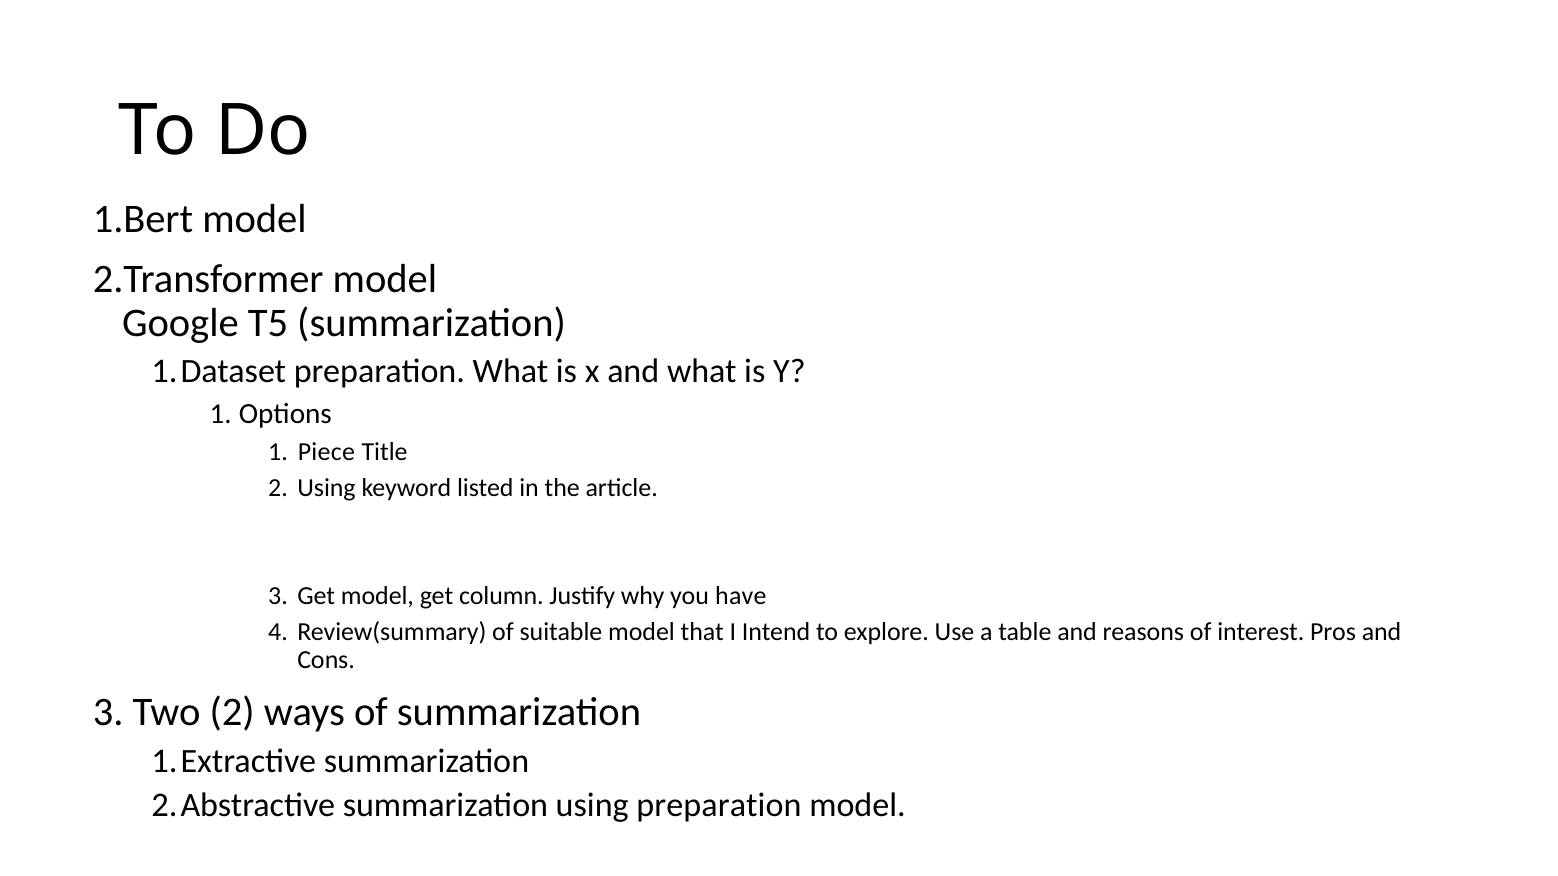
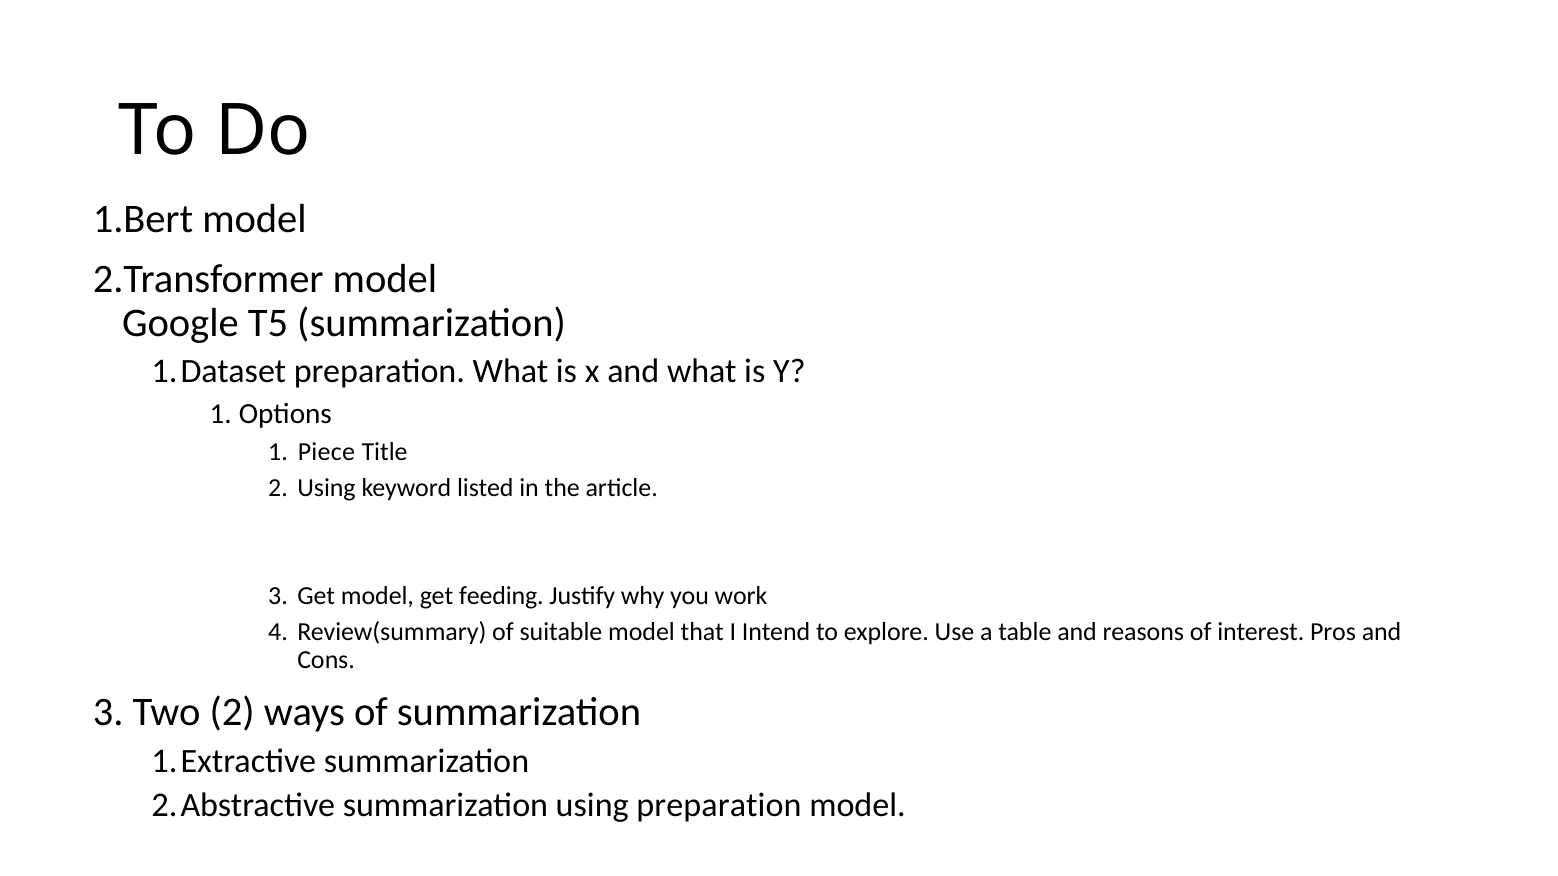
column: column -> feeding
have: have -> work
